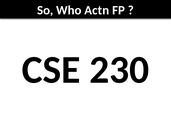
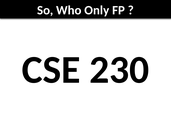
Actn: Actn -> Only
